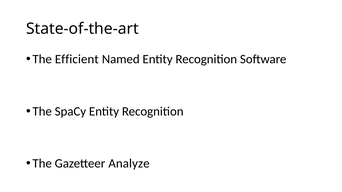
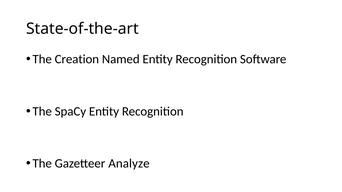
Efficient: Efficient -> Creation
